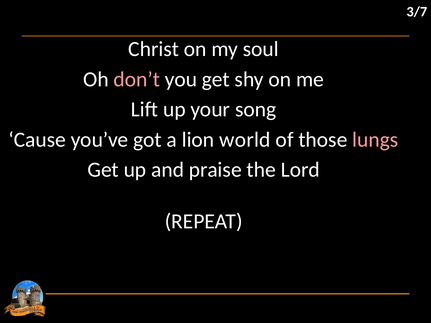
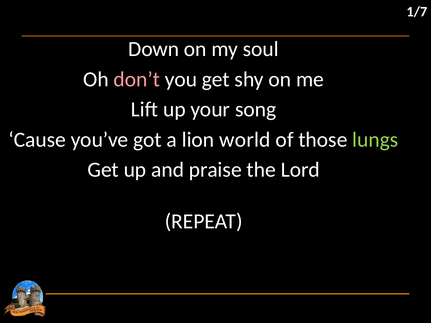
3/7: 3/7 -> 1/7
Christ: Christ -> Down
lungs colour: pink -> light green
